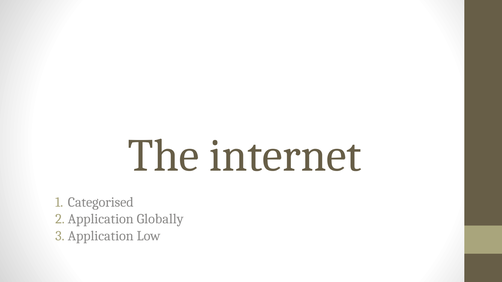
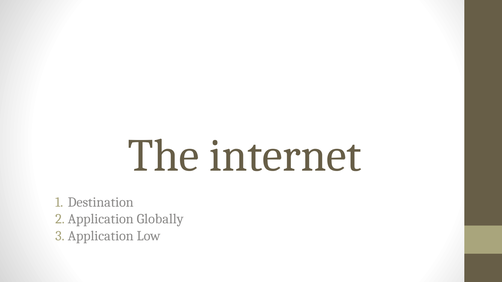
Categorised: Categorised -> Destination
